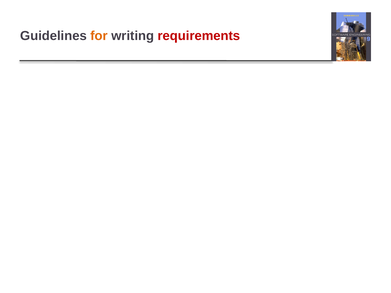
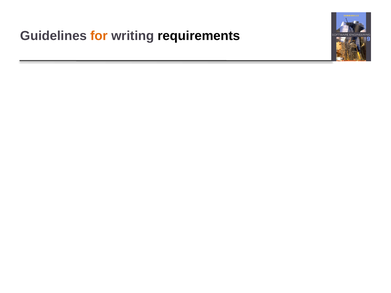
requirements at (199, 36) colour: red -> black
